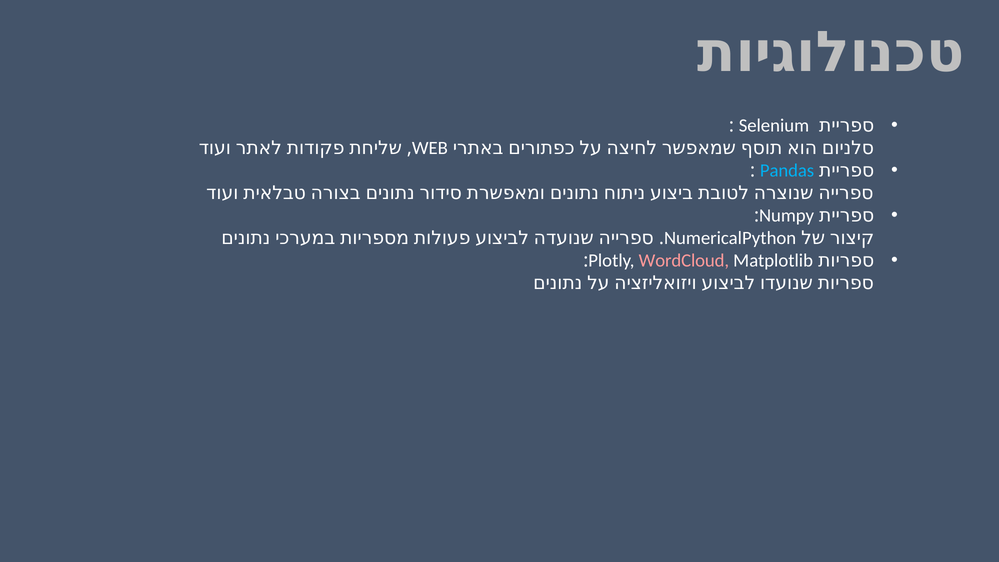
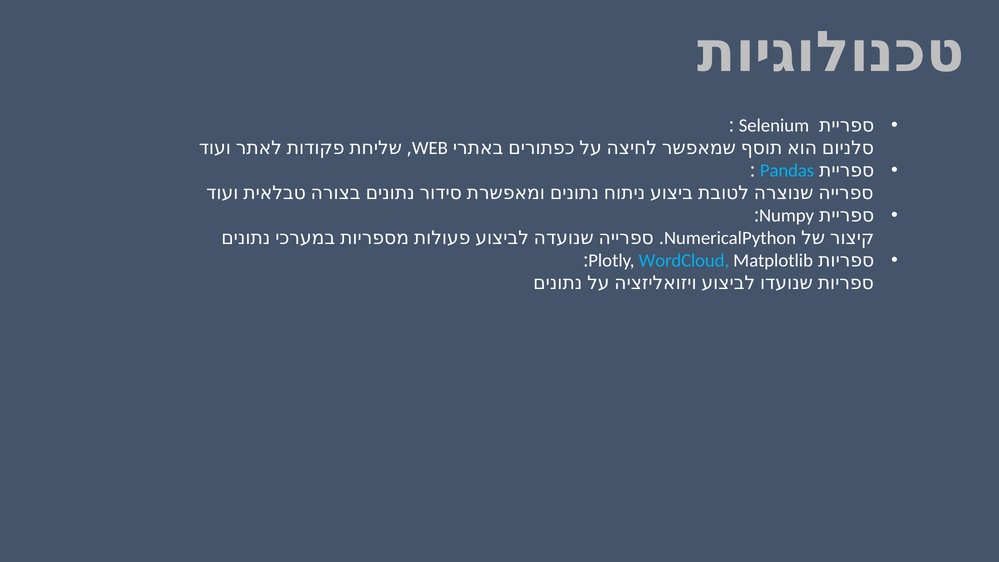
WordCloud colour: pink -> light blue
